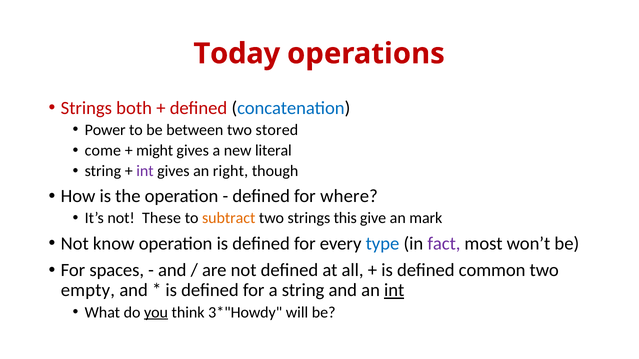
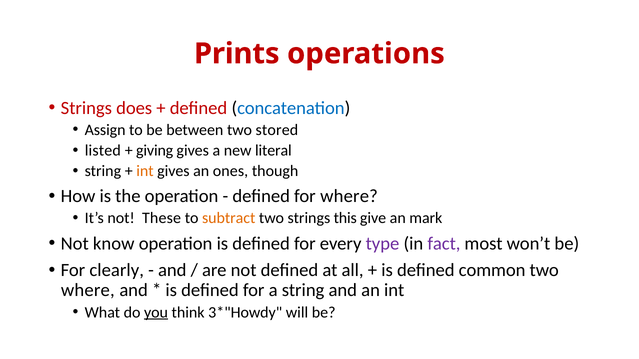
Today: Today -> Prints
both: both -> does
Power: Power -> Assign
come: come -> listed
might: might -> giving
int at (145, 171) colour: purple -> orange
right: right -> ones
type colour: blue -> purple
spaces: spaces -> clearly
empty at (88, 291): empty -> where
int at (394, 291) underline: present -> none
